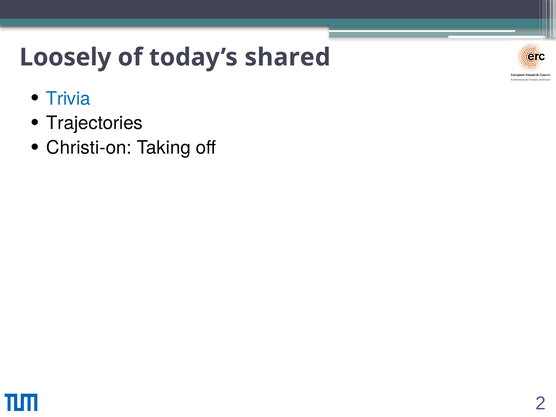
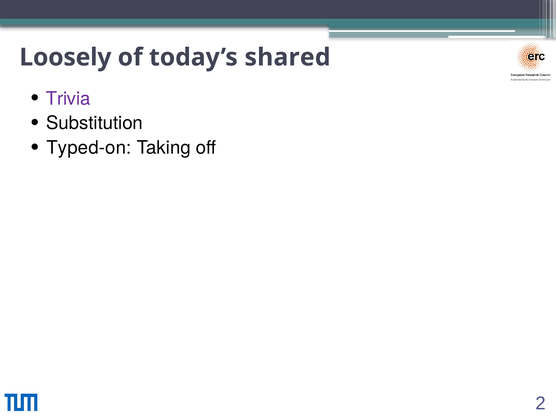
Trivia colour: blue -> purple
Trajectories: Trajectories -> Substitution
Christi-on: Christi-on -> Typed-on
